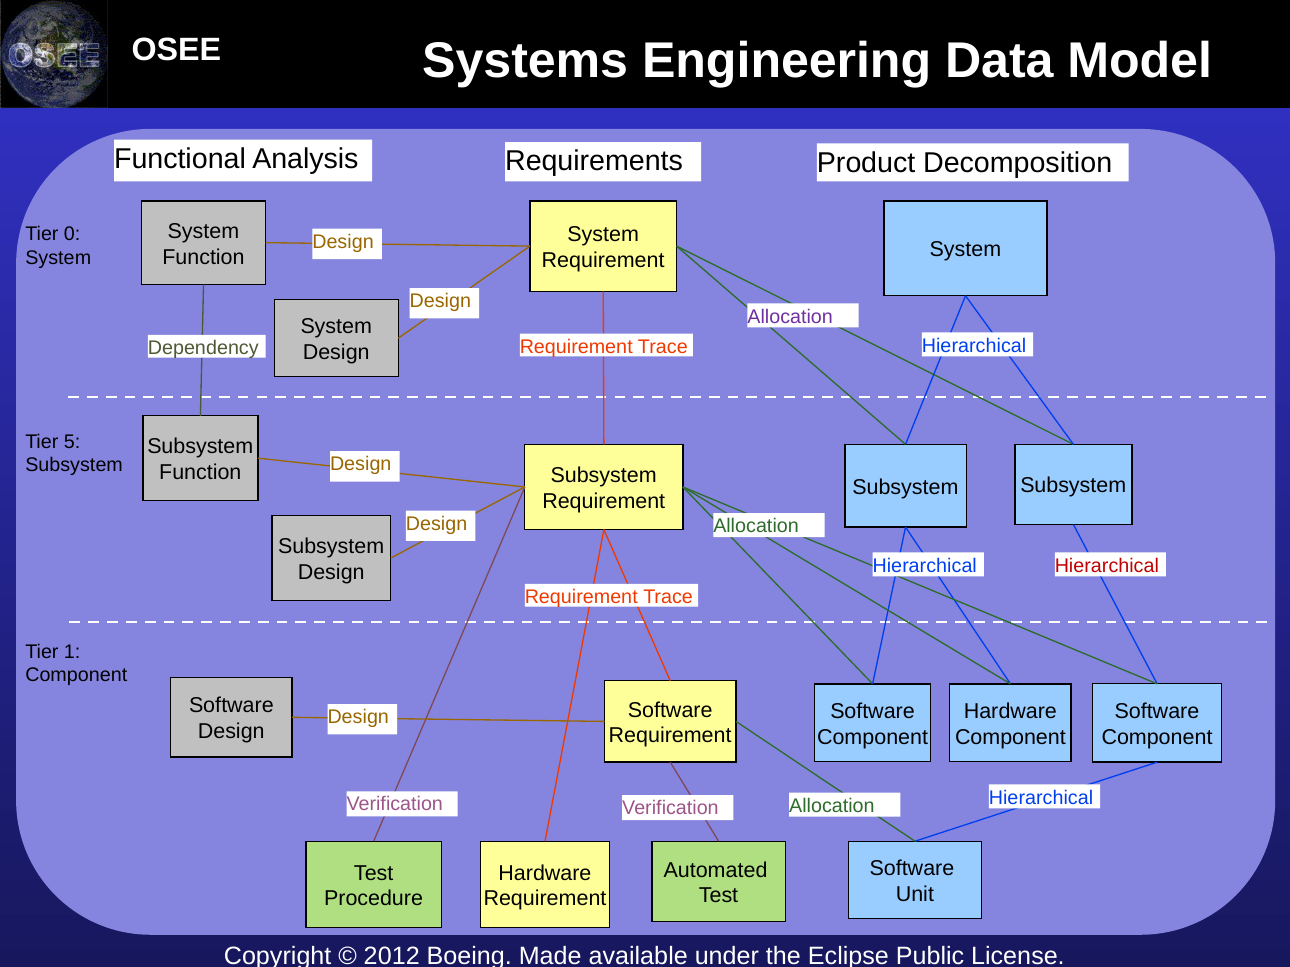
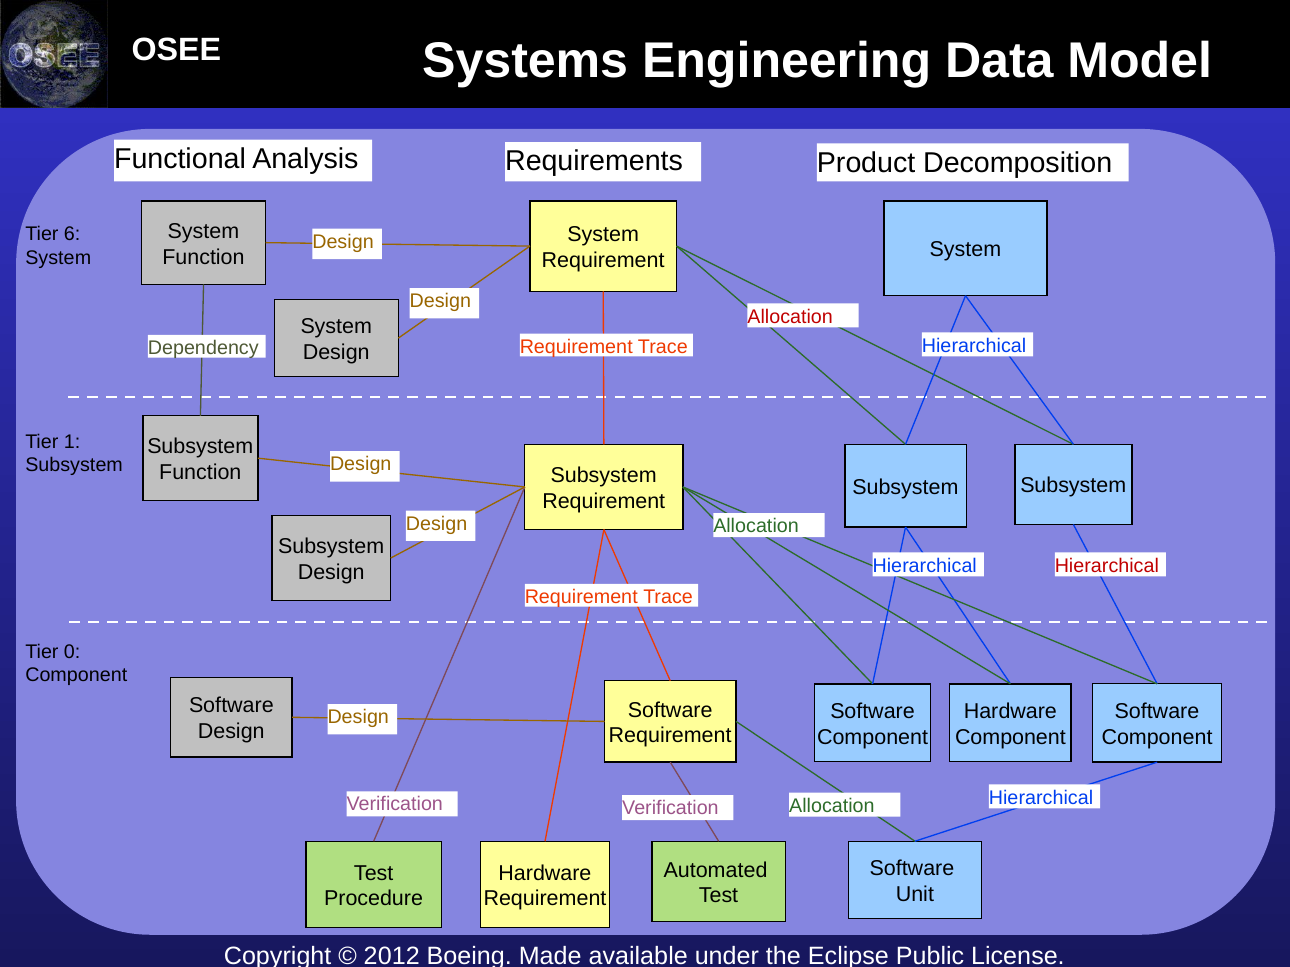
0: 0 -> 6
Allocation at (790, 317) colour: purple -> red
5: 5 -> 1
1: 1 -> 0
